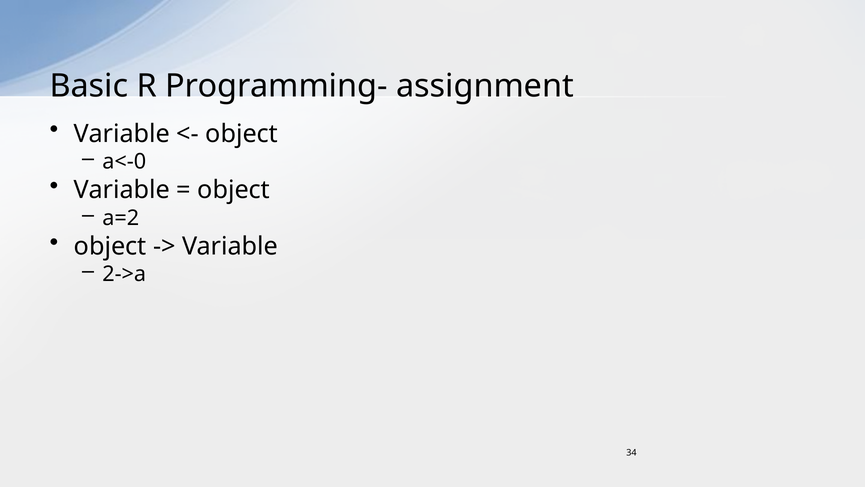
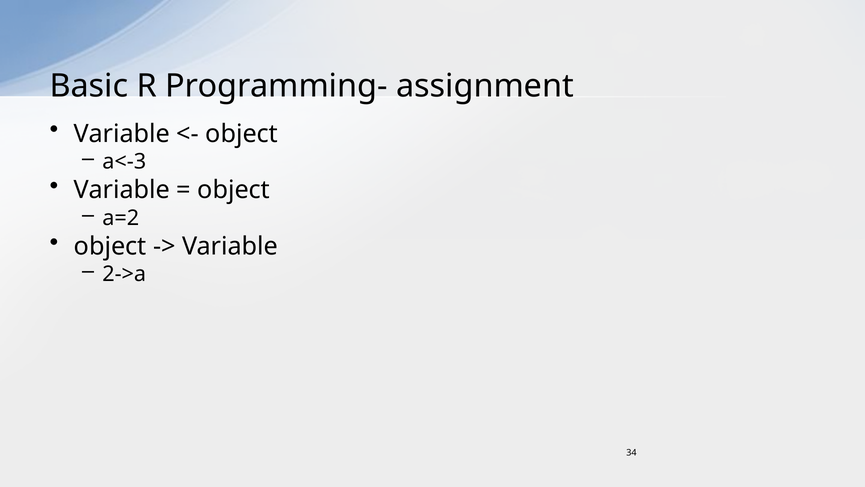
a<-0: a<-0 -> a<-3
